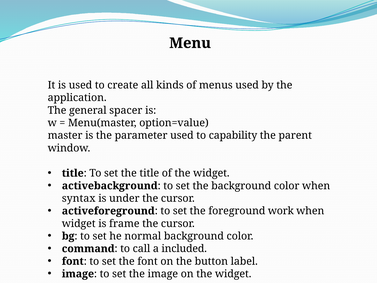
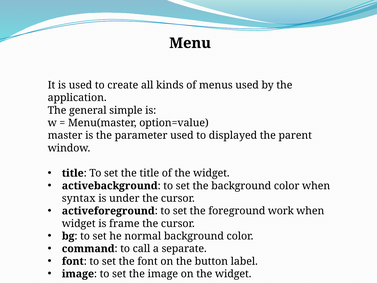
spacer: spacer -> simple
capability: capability -> displayed
included: included -> separate
